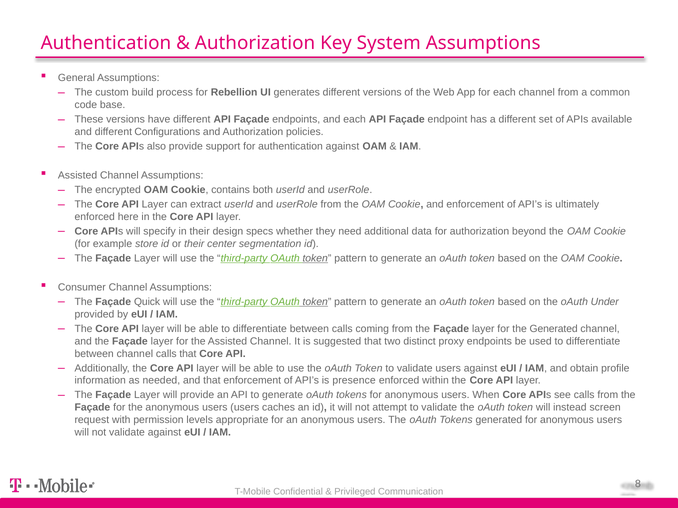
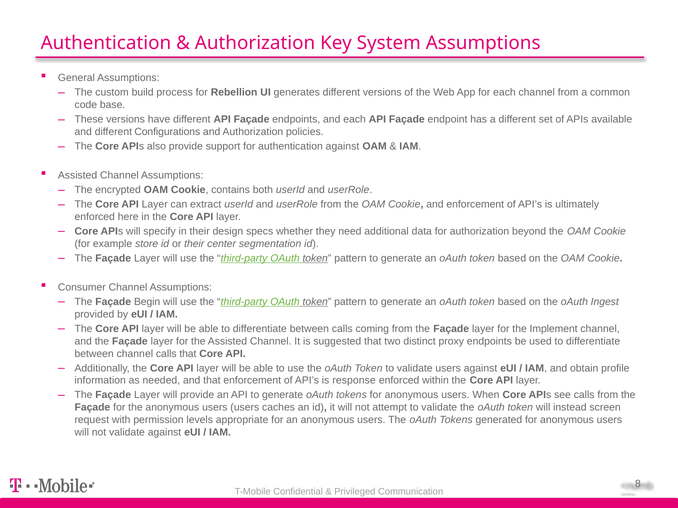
Quick: Quick -> Begin
Under: Under -> Ingest
the Generated: Generated -> Implement
presence: presence -> response
